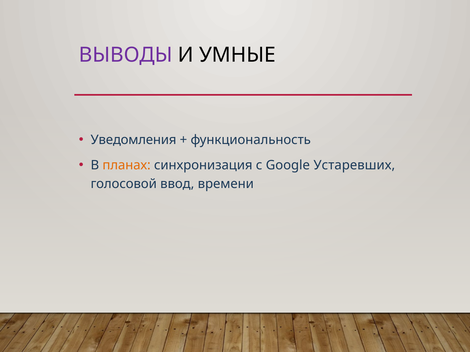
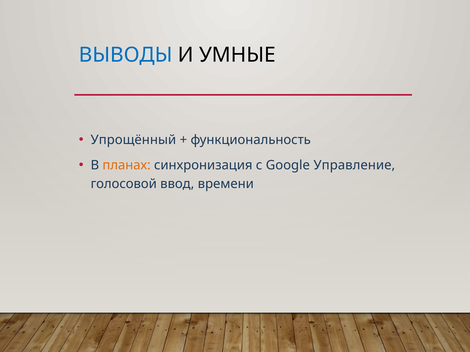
ВЫВОДЫ colour: purple -> blue
Уведомления: Уведомления -> Упрощённый
Устаревших: Устаревших -> Управление
